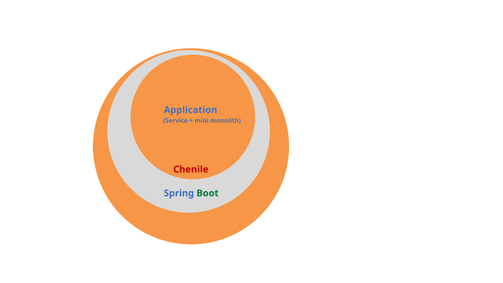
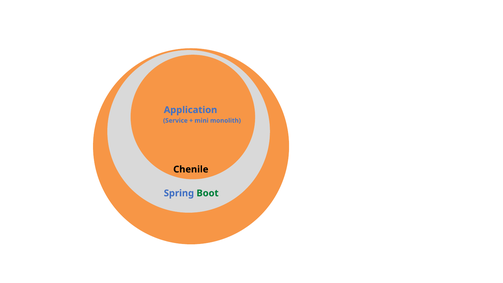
Chenile colour: red -> black
